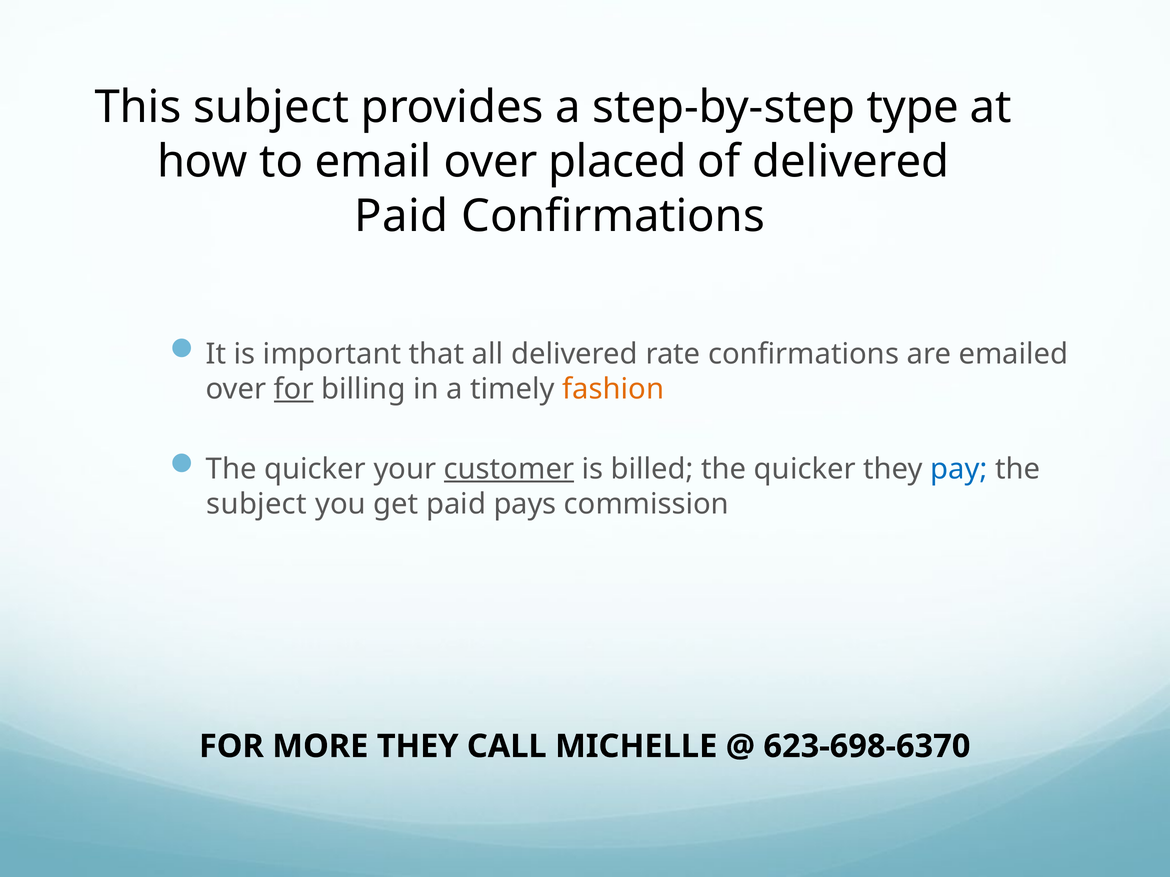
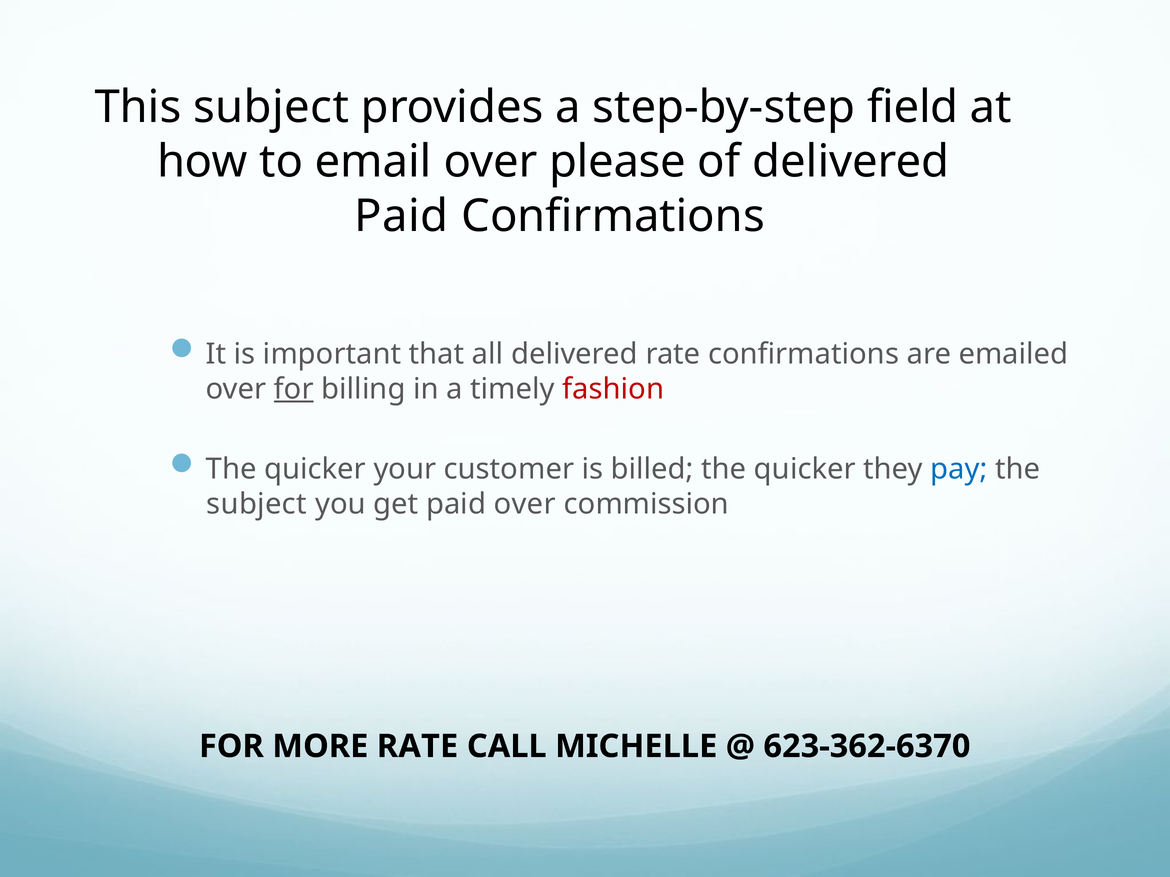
type: type -> field
placed: placed -> please
fashion colour: orange -> red
customer underline: present -> none
paid pays: pays -> over
MORE THEY: THEY -> RATE
623-698-6370: 623-698-6370 -> 623-362-6370
